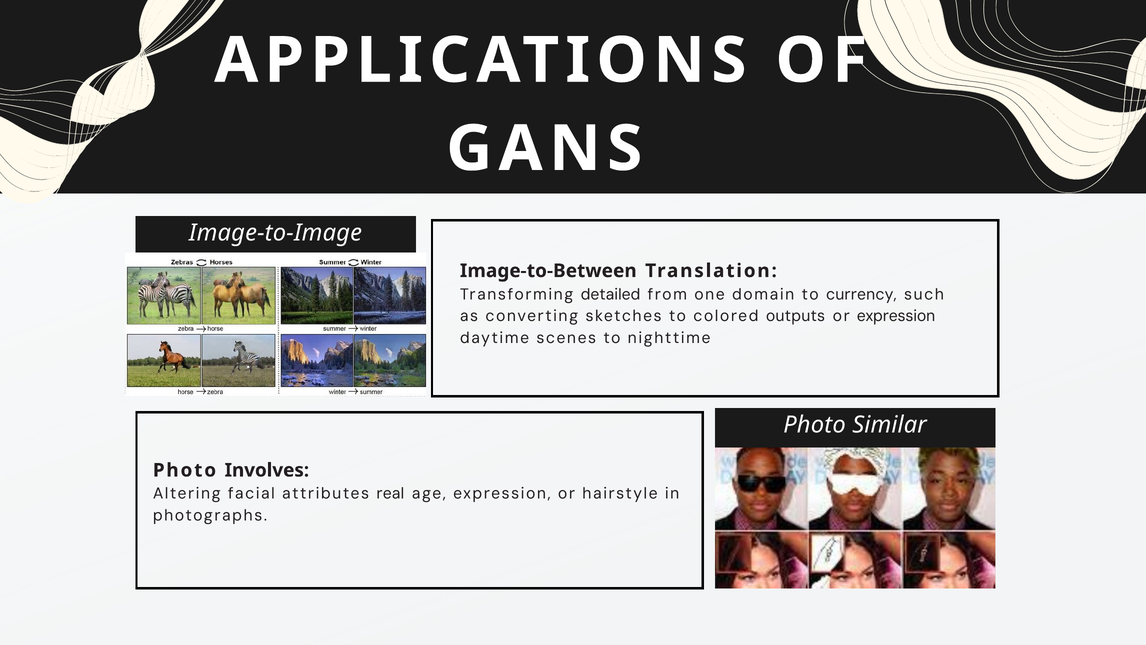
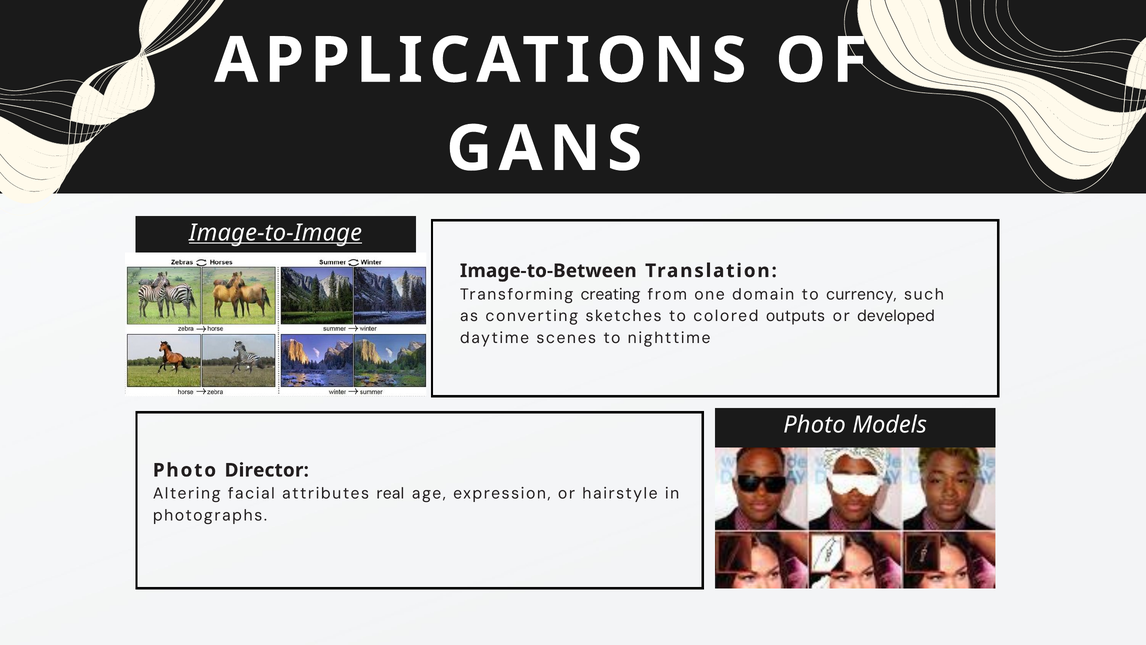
Image-to-Image underline: none -> present
detailed: detailed -> creating
or expression: expression -> developed
Similar: Similar -> Models
Involves: Involves -> Director
